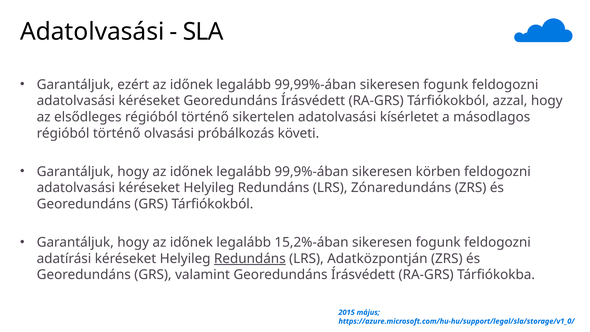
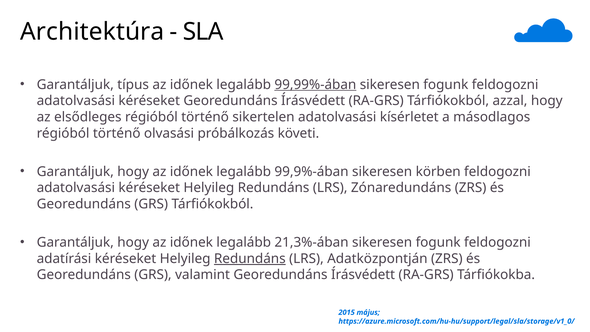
Adatolvasási at (92, 32): Adatolvasási -> Architektúra
ezért: ezért -> típus
99,99%-ában underline: none -> present
15,2%-ában: 15,2%-ában -> 21,3%-ában
